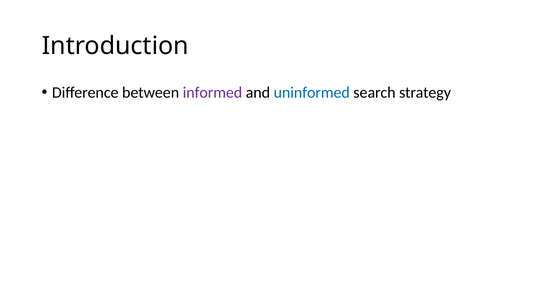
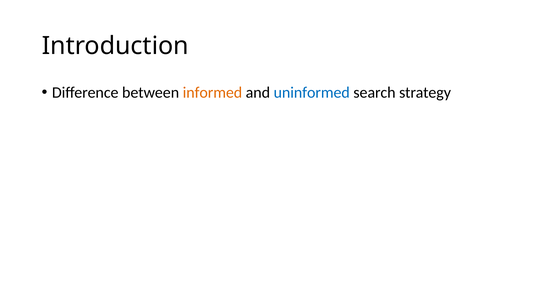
informed colour: purple -> orange
